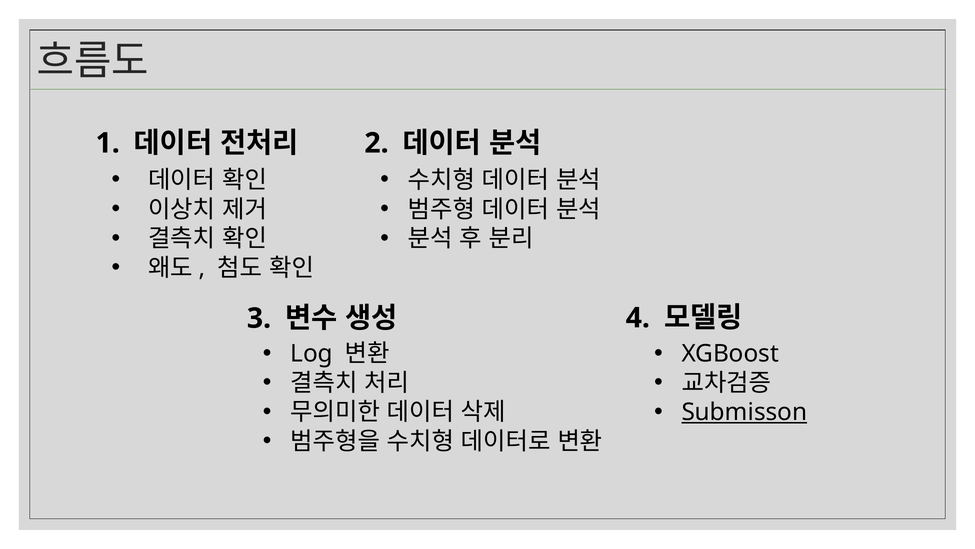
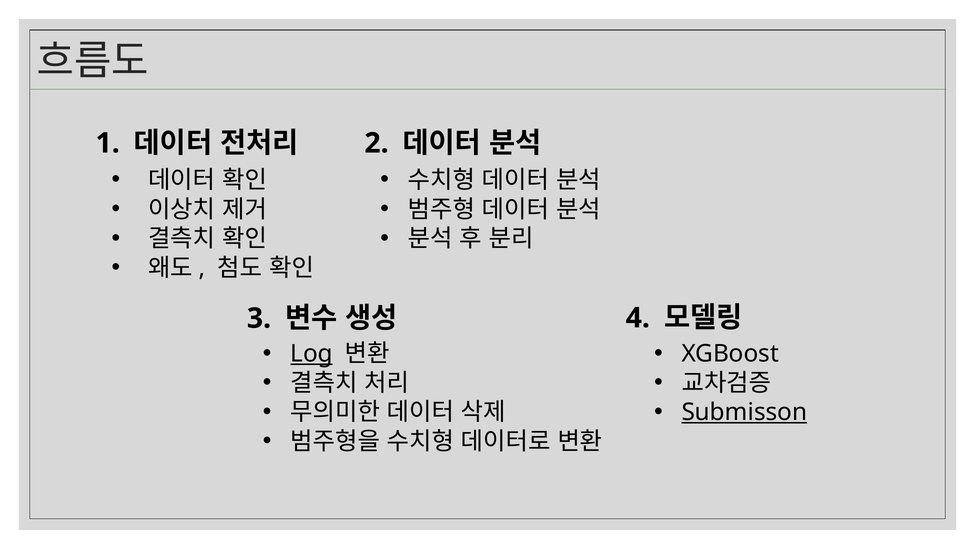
Log underline: none -> present
